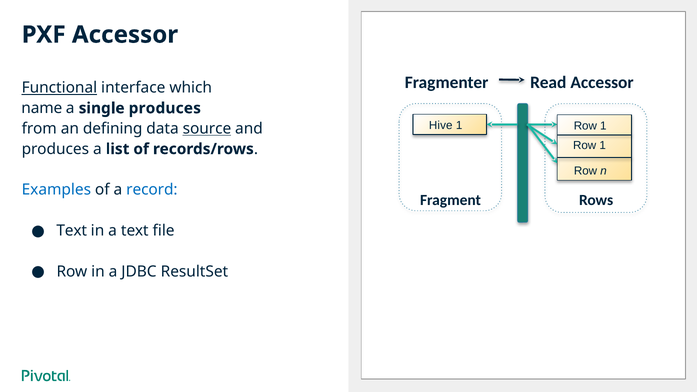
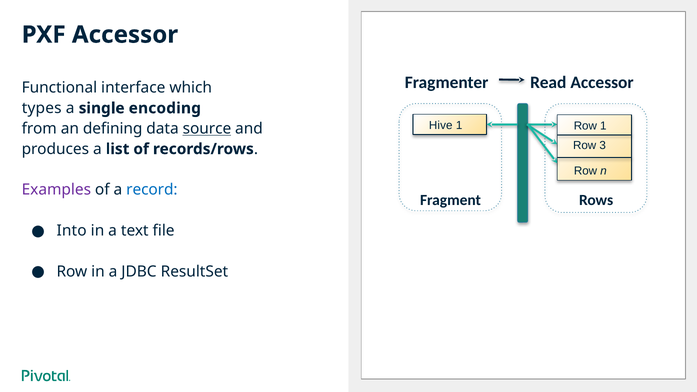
Functional underline: present -> none
name: name -> types
single produces: produces -> encoding
1 at (603, 146): 1 -> 3
Examples colour: blue -> purple
Text at (72, 231): Text -> Into
